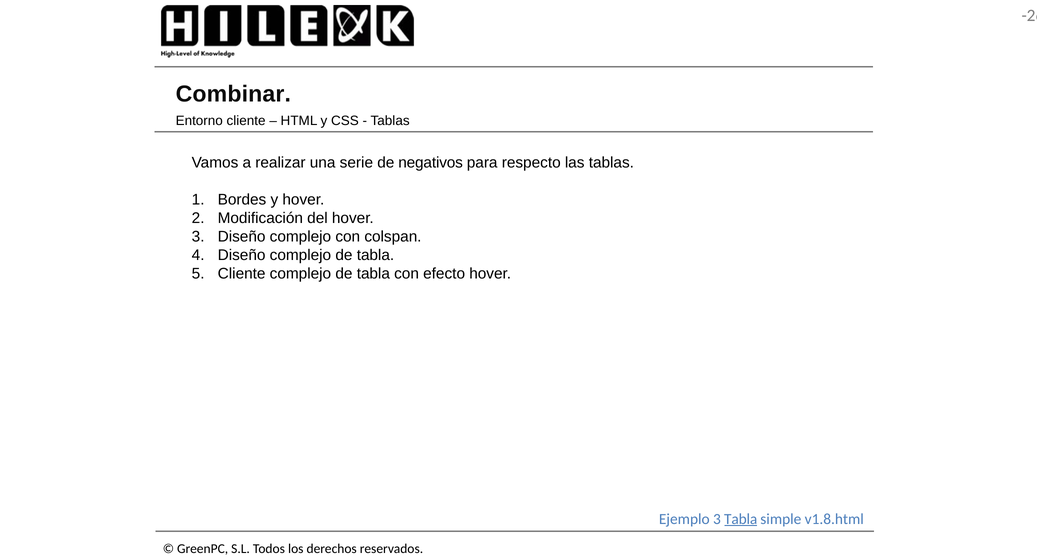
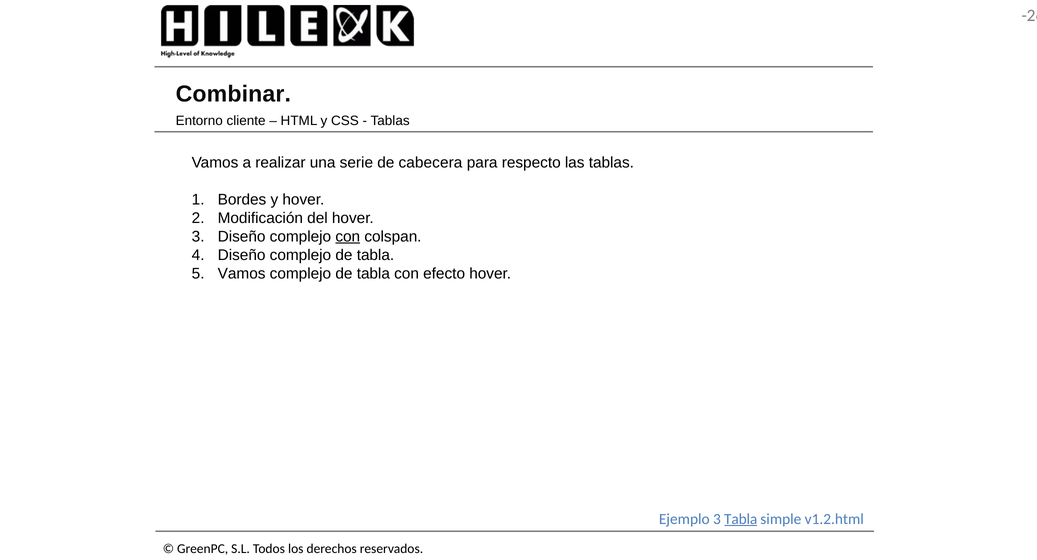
negativos: negativos -> cabecera
con at (348, 236) underline: none -> present
Cliente at (242, 273): Cliente -> Vamos
v1.8.html: v1.8.html -> v1.2.html
